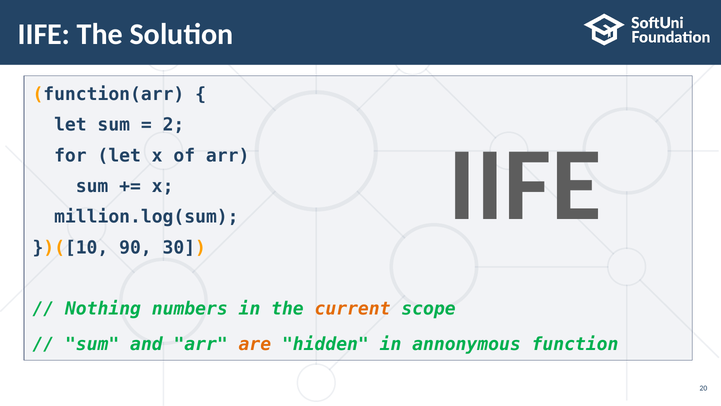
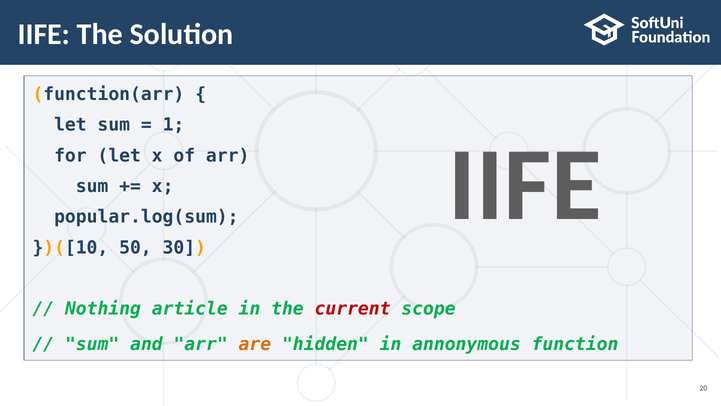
2: 2 -> 1
million.log(sum: million.log(sum -> popular.log(sum
90: 90 -> 50
numbers: numbers -> article
current colour: orange -> red
